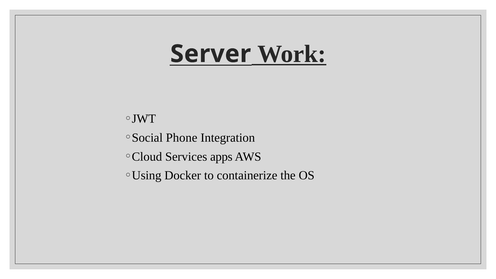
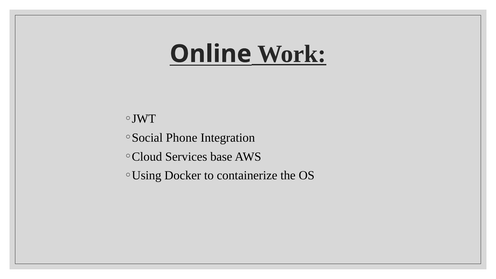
Server: Server -> Online
apps: apps -> base
